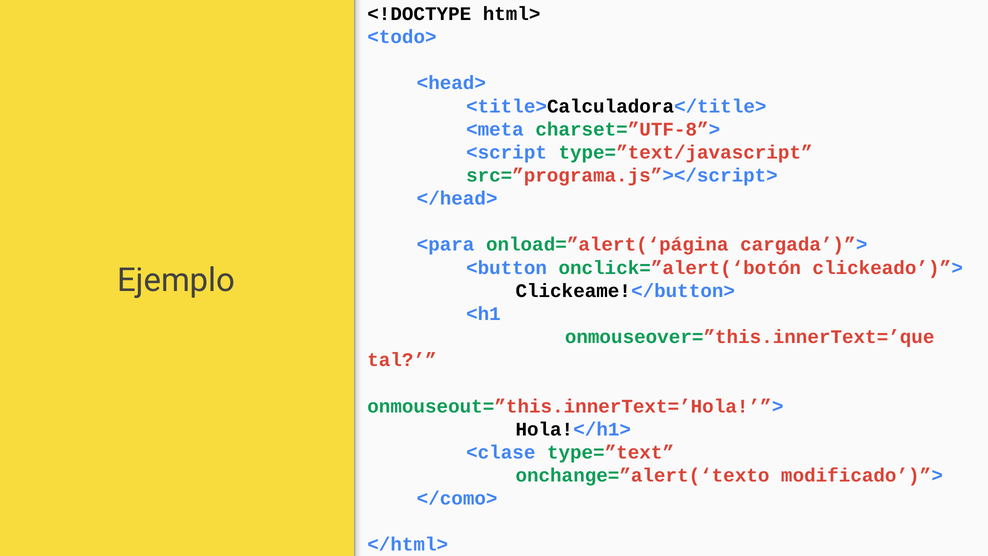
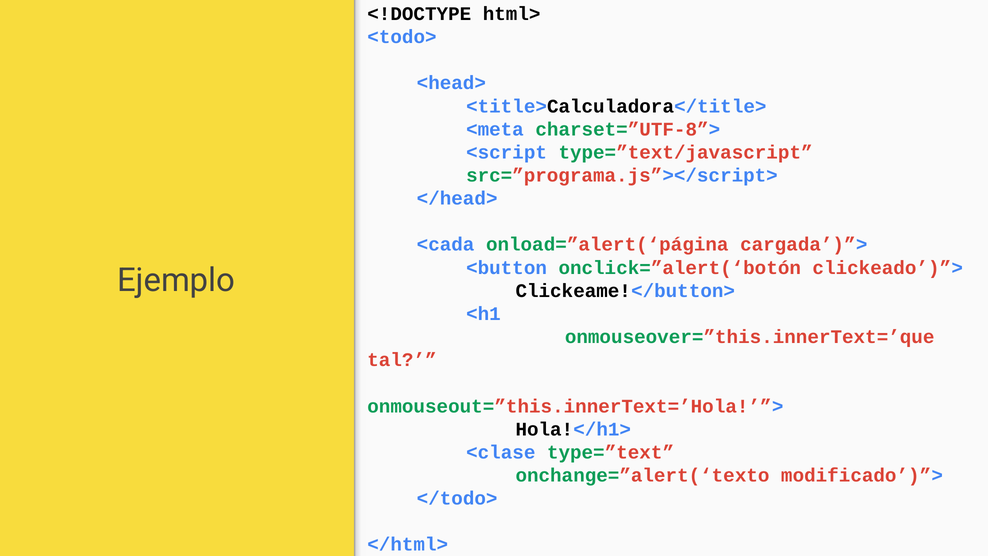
<para: <para -> <cada
</como>: </como> -> </todo>
